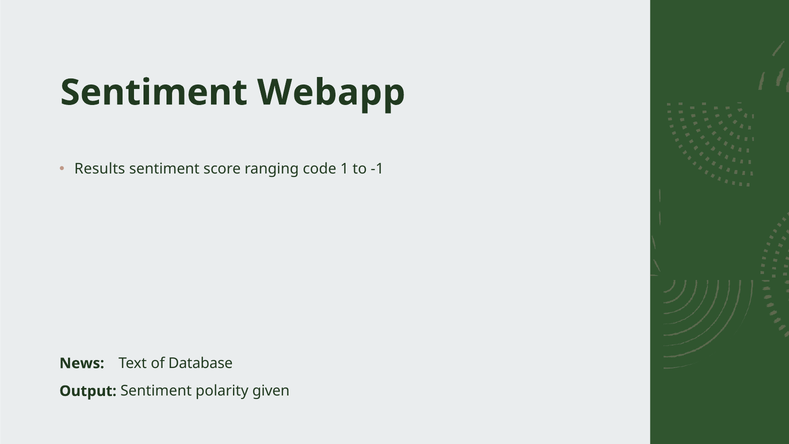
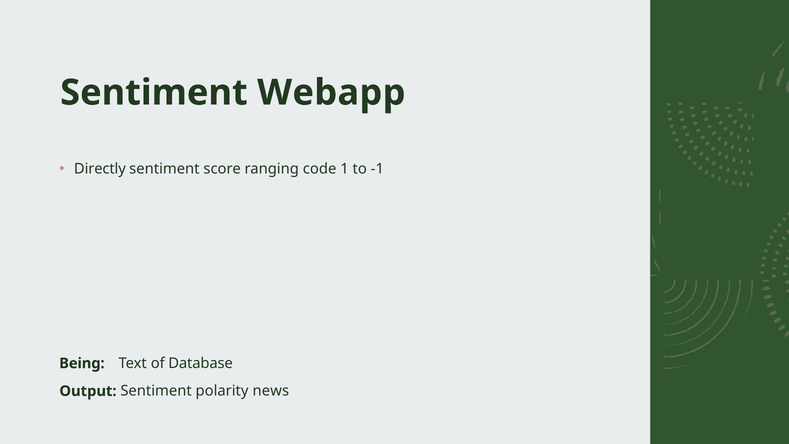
Results: Results -> Directly
News: News -> Being
given: given -> news
